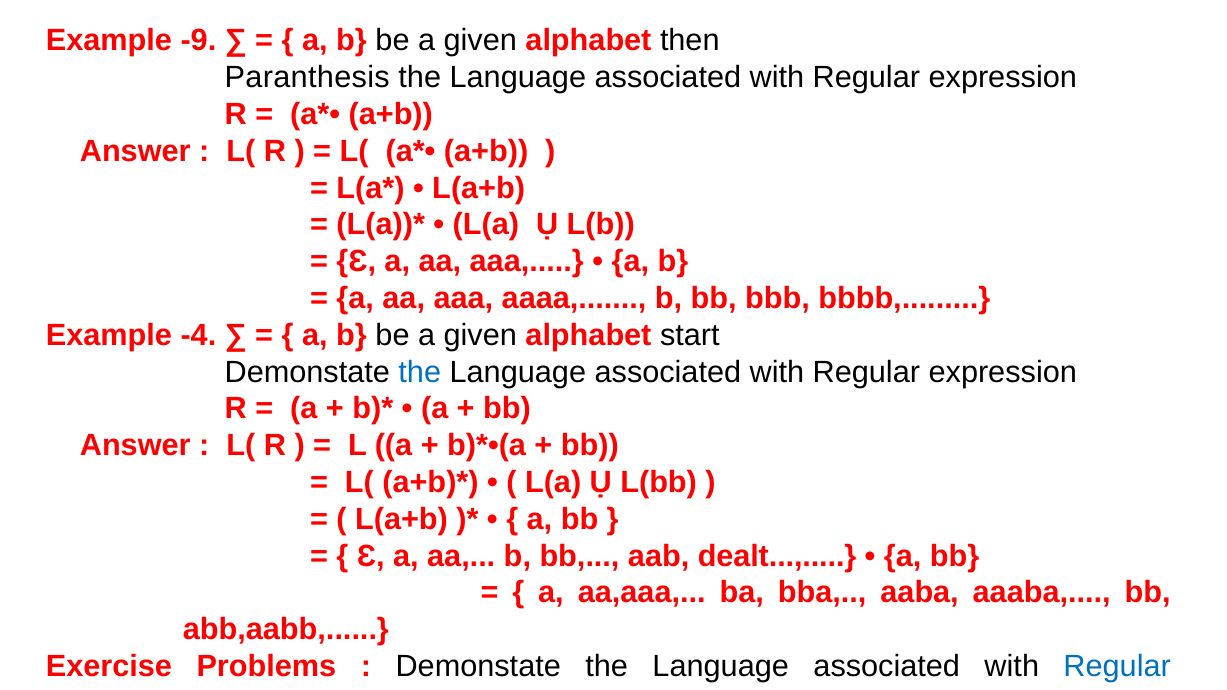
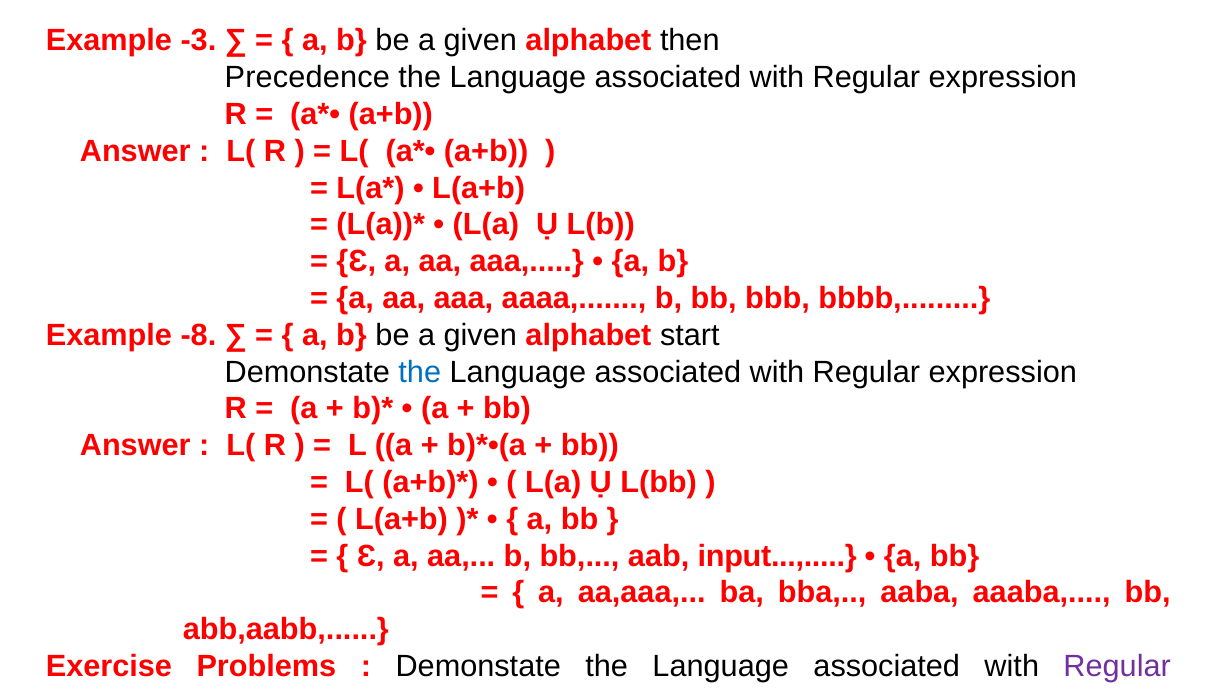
-9: -9 -> -3
Paranthesis: Paranthesis -> Precedence
-4: -4 -> -8
dealt: dealt -> input
Regular at (1117, 667) colour: blue -> purple
